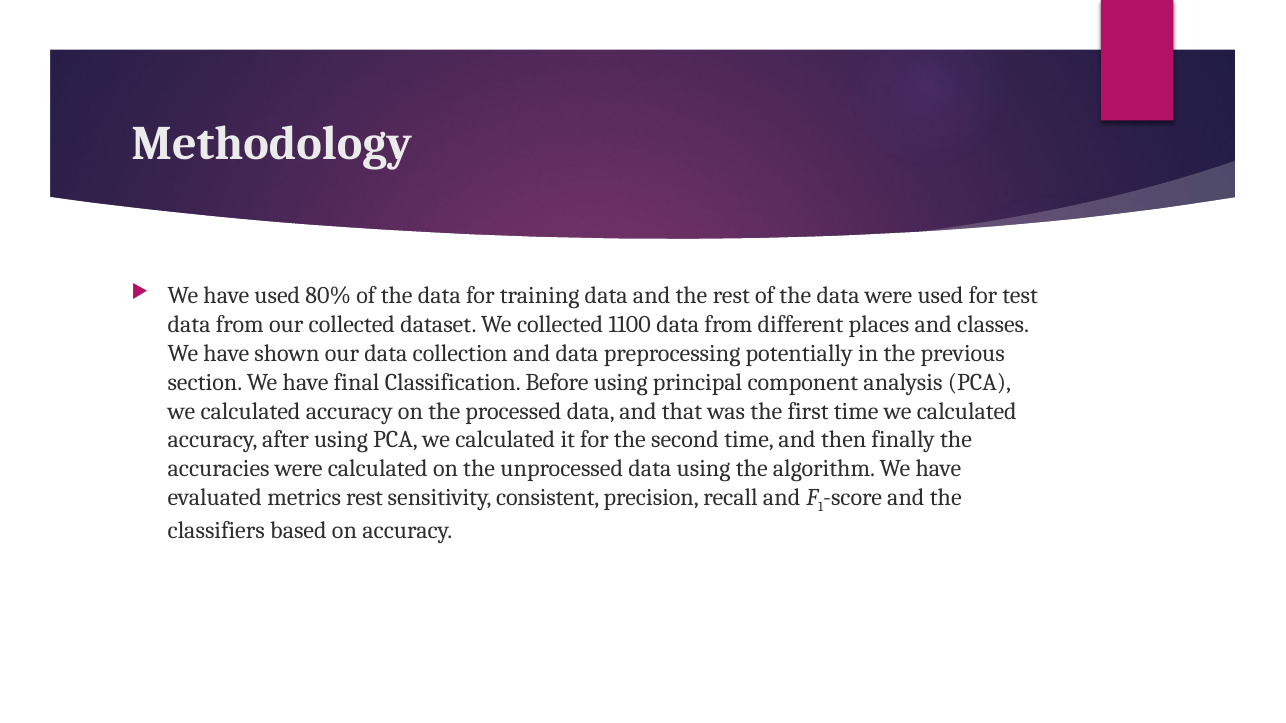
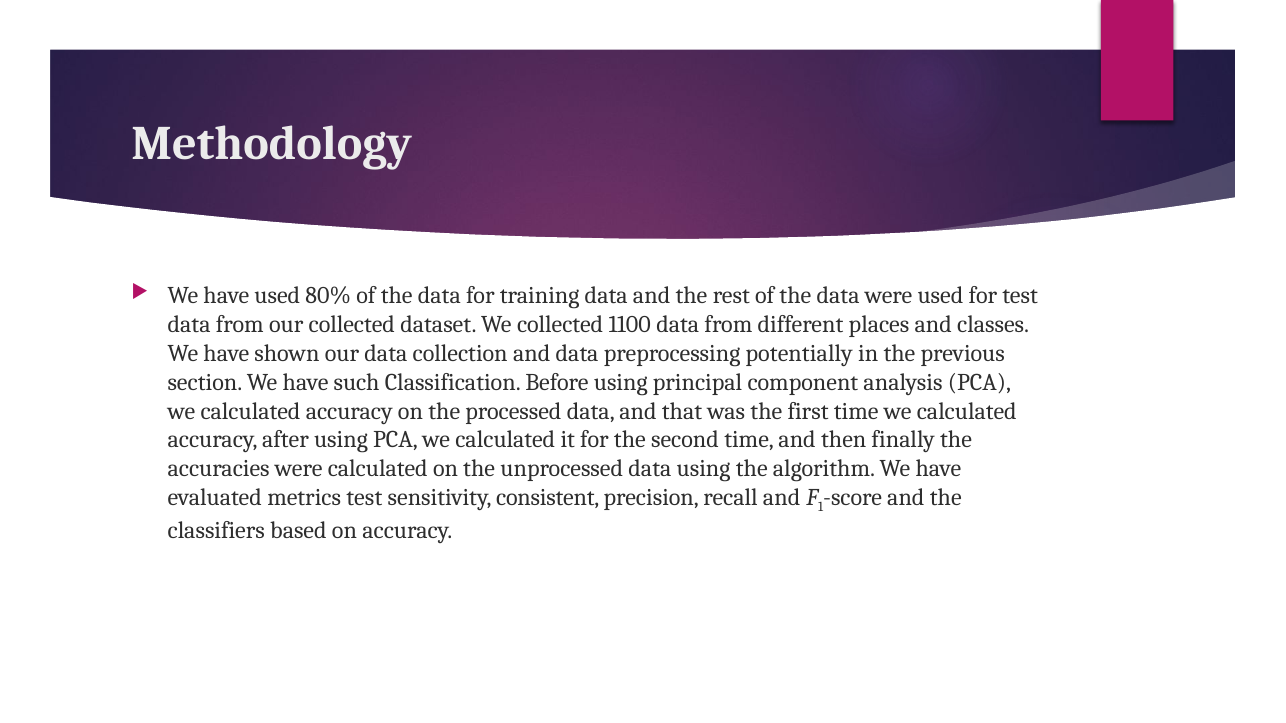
final: final -> such
metrics rest: rest -> test
